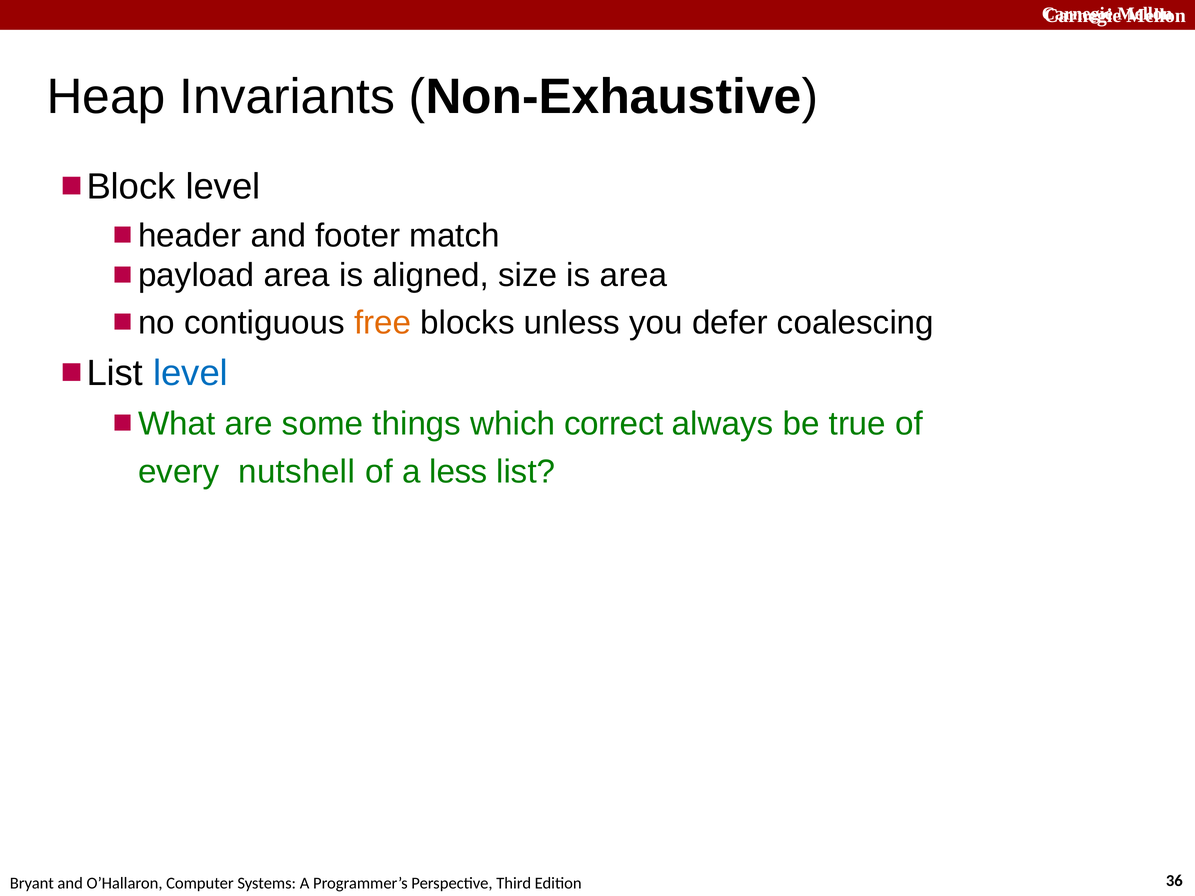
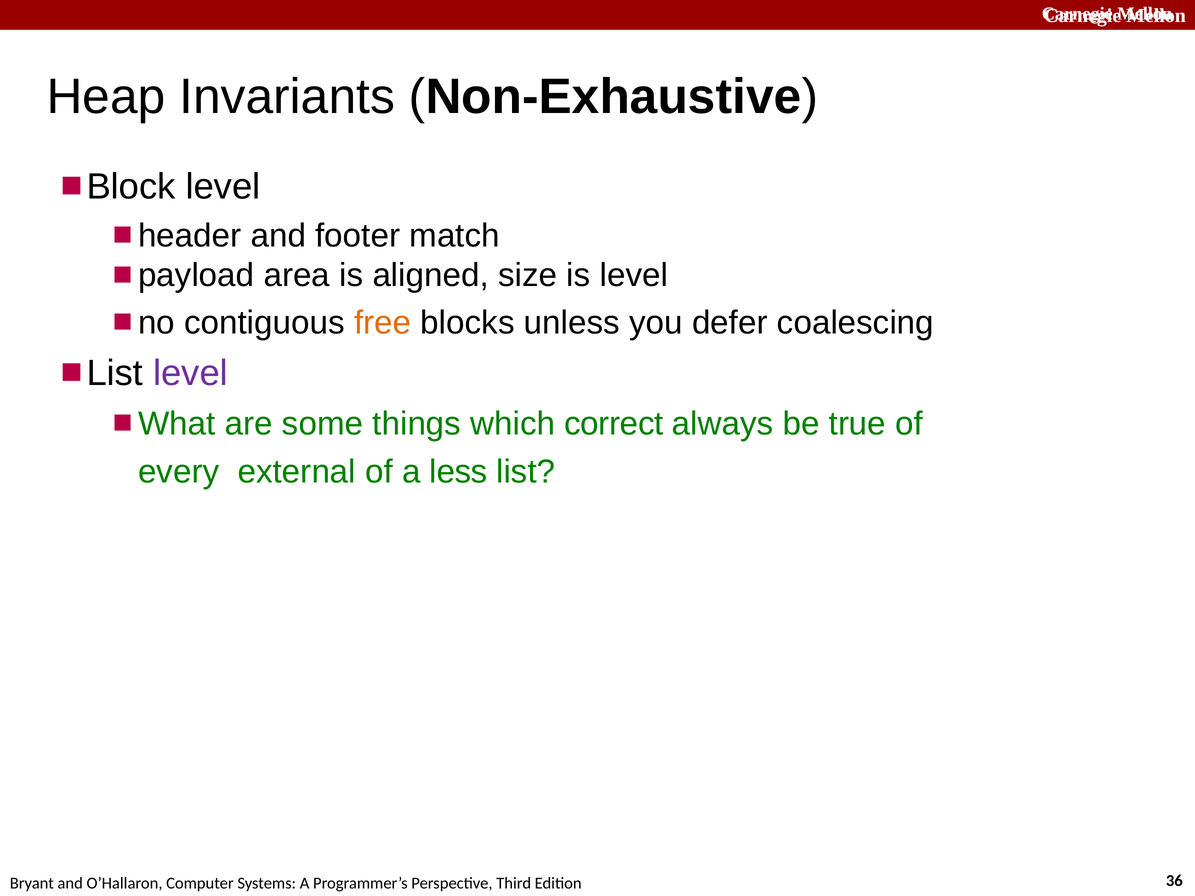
is area: area -> level
level at (191, 373) colour: blue -> purple
nutshell: nutshell -> external
